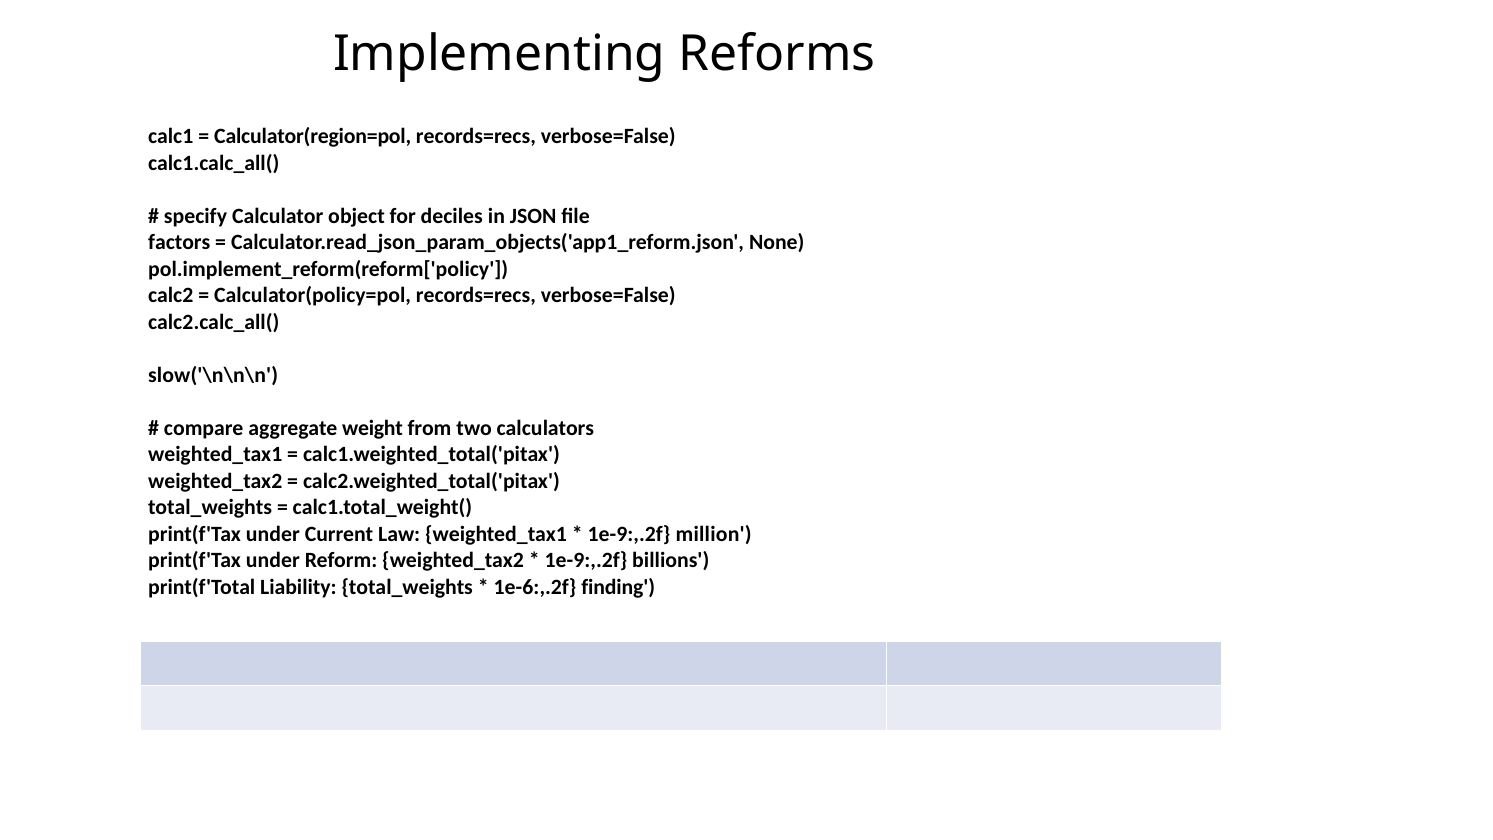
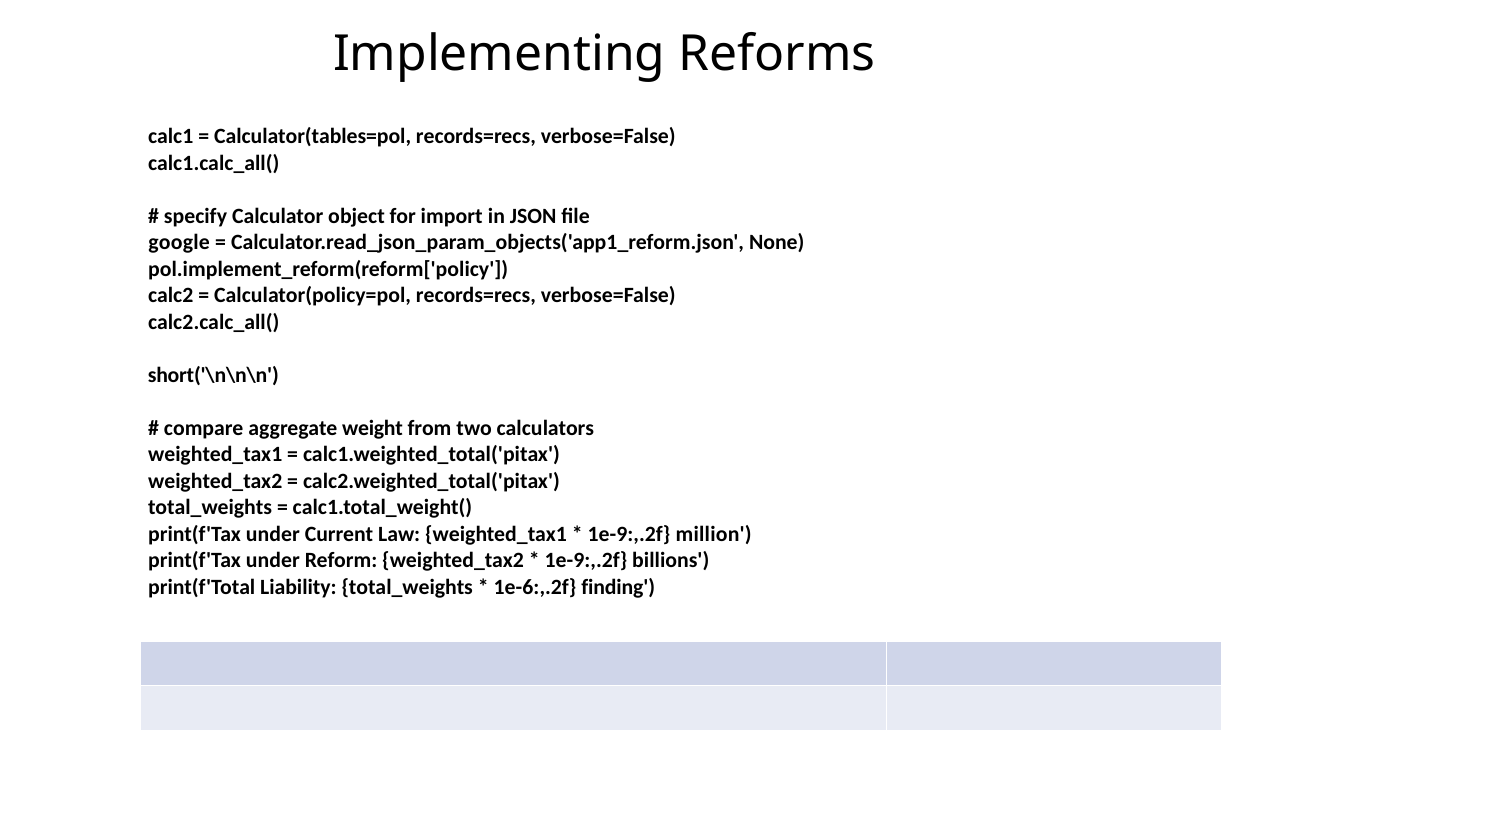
Calculator(region=pol: Calculator(region=pol -> Calculator(tables=pol
deciles: deciles -> import
factors: factors -> google
slow('\n\n\n: slow('\n\n\n -> short('\n\n\n
